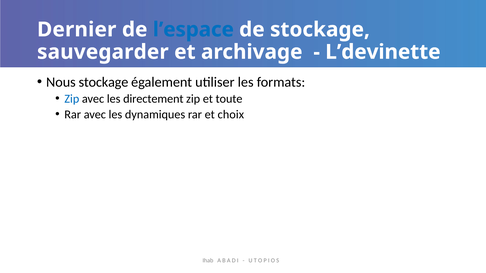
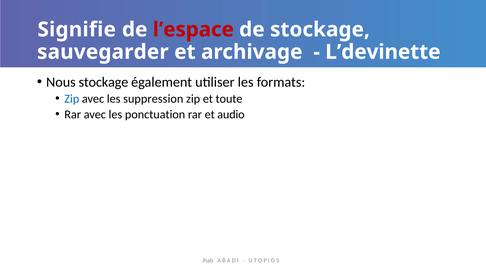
Dernier: Dernier -> Signifie
l’espace colour: blue -> red
directement: directement -> suppression
dynamiques: dynamiques -> ponctuation
choix: choix -> audio
